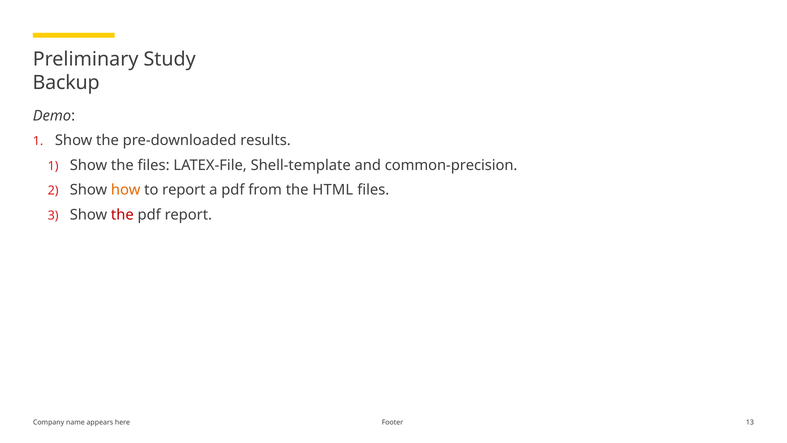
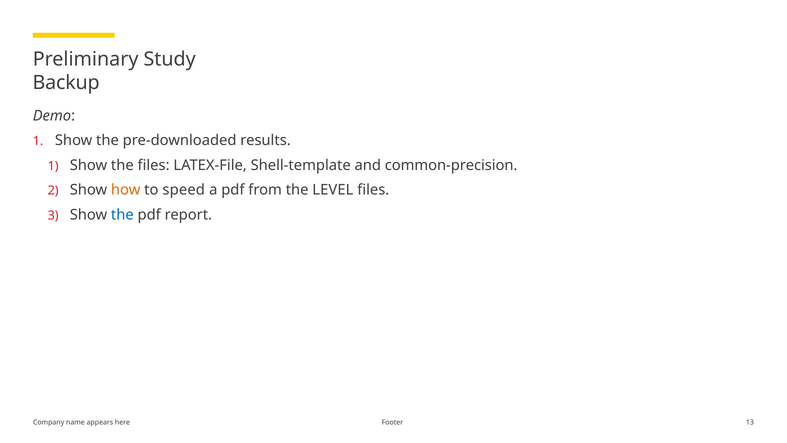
to report: report -> speed
HTML: HTML -> LEVEL
the at (122, 215) colour: red -> blue
